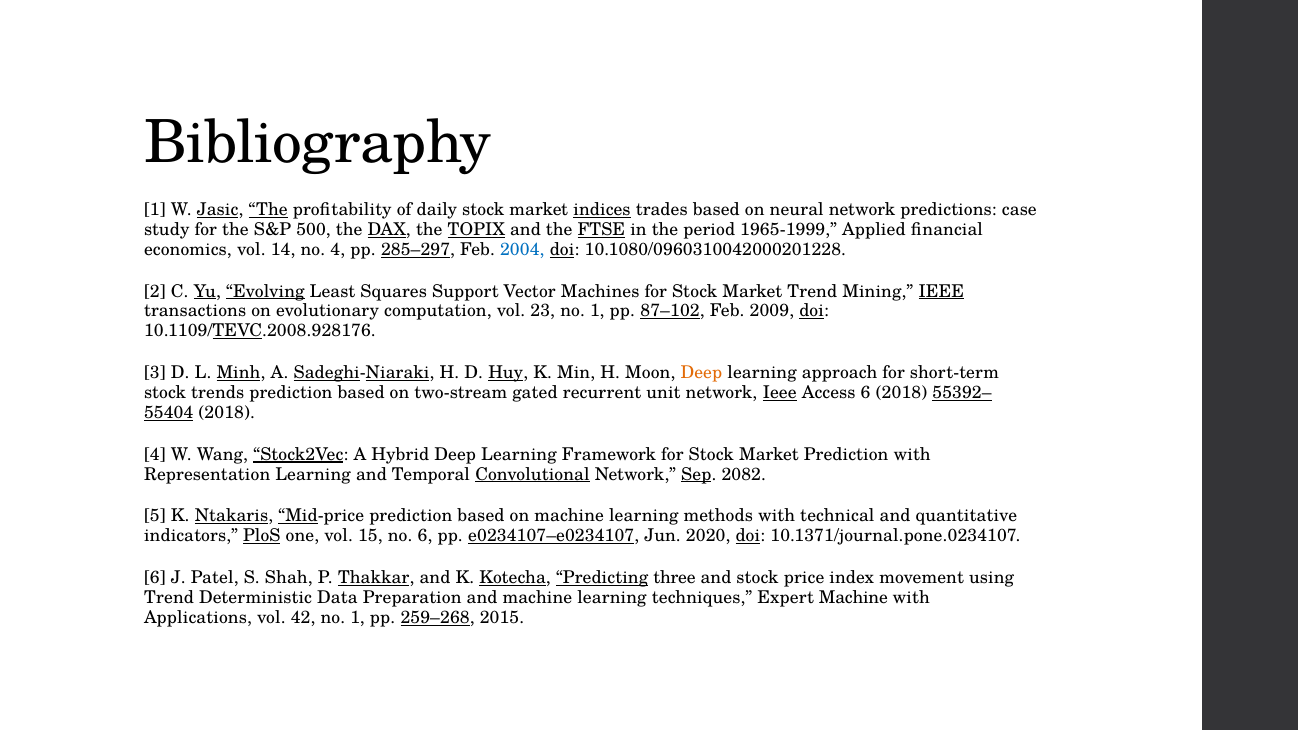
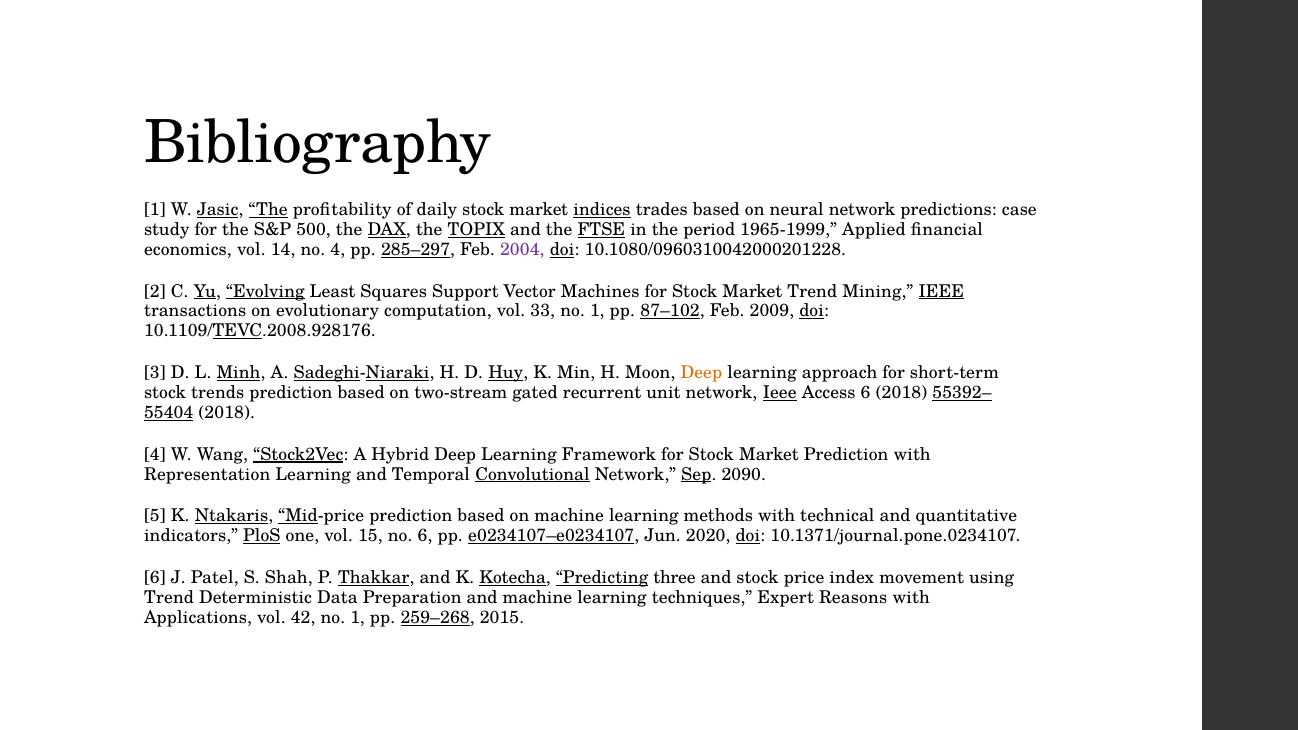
2004 colour: blue -> purple
23: 23 -> 33
2082: 2082 -> 2090
Expert Machine: Machine -> Reasons
